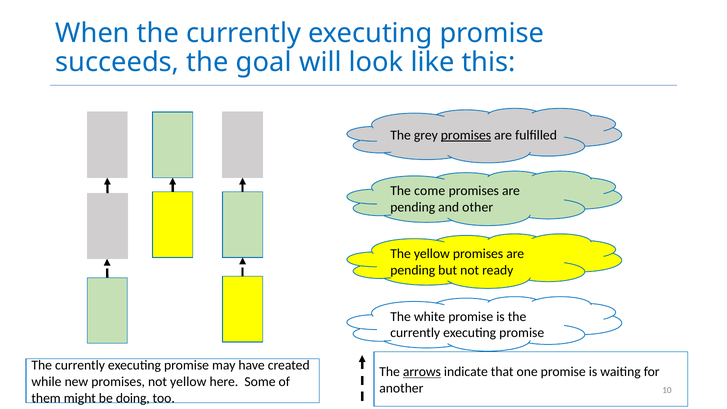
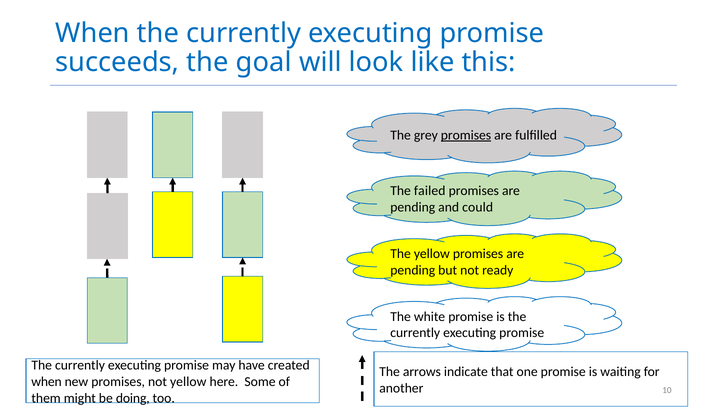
come: come -> failed
other: other -> could
arrows underline: present -> none
while at (46, 382): while -> when
